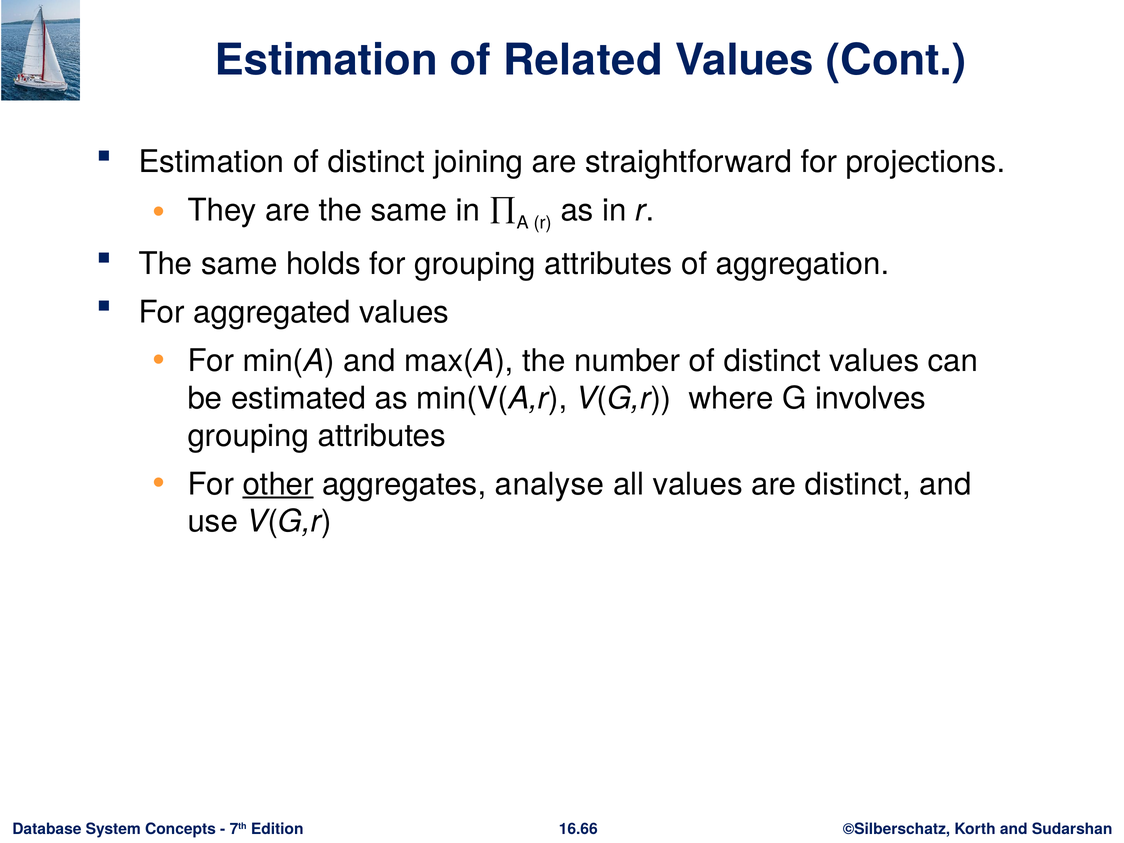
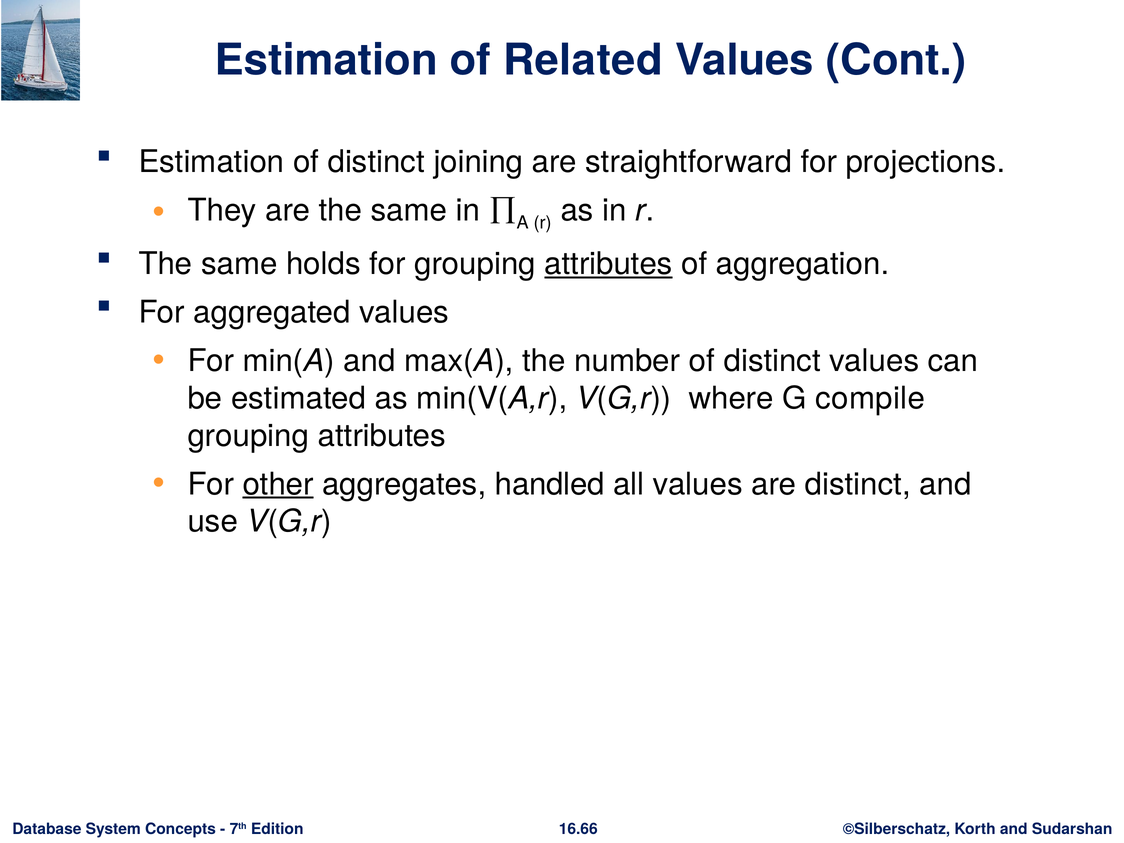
attributes at (608, 264) underline: none -> present
involves: involves -> compile
analyse: analyse -> handled
